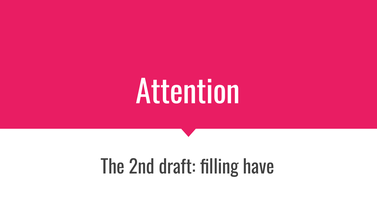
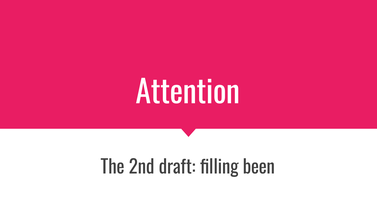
have: have -> been
